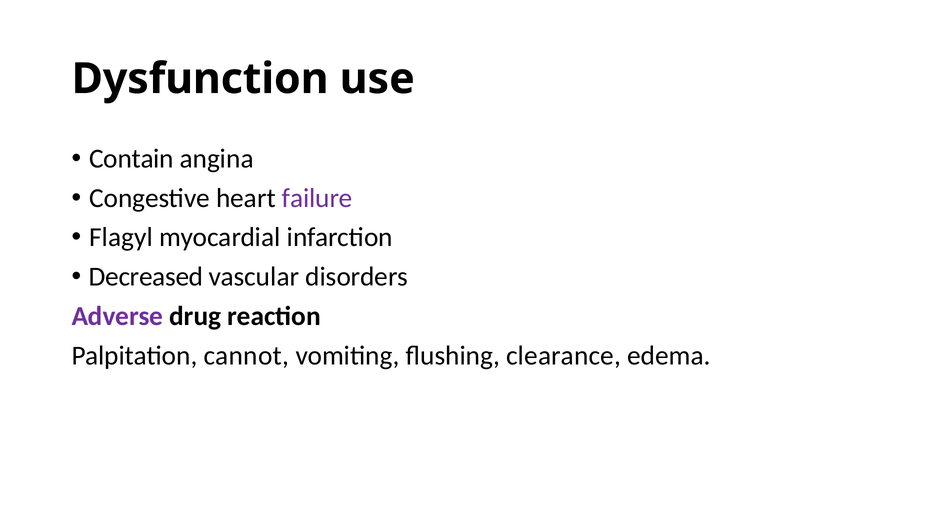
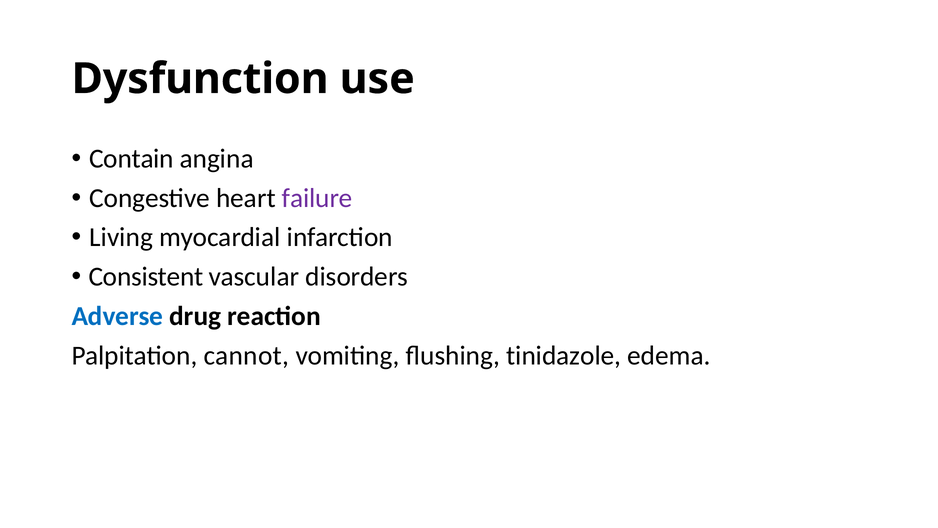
Flagyl: Flagyl -> Living
Decreased: Decreased -> Consistent
Adverse colour: purple -> blue
clearance: clearance -> tinidazole
